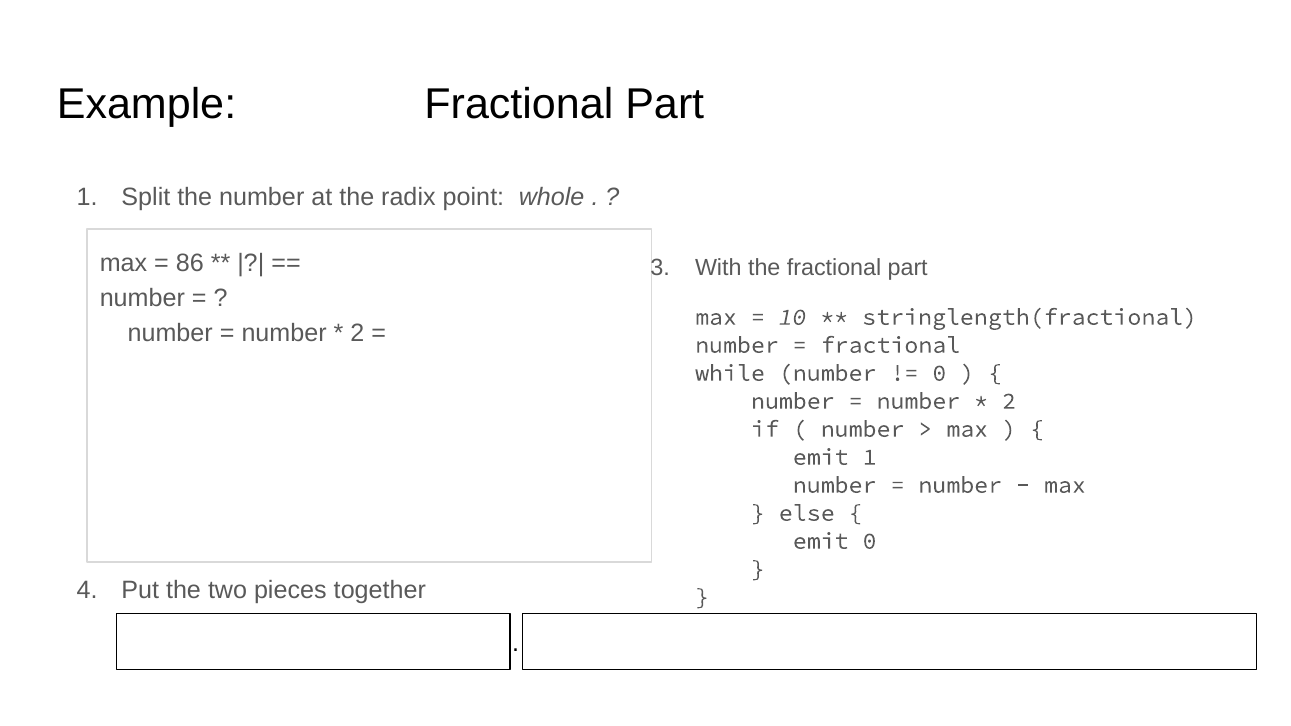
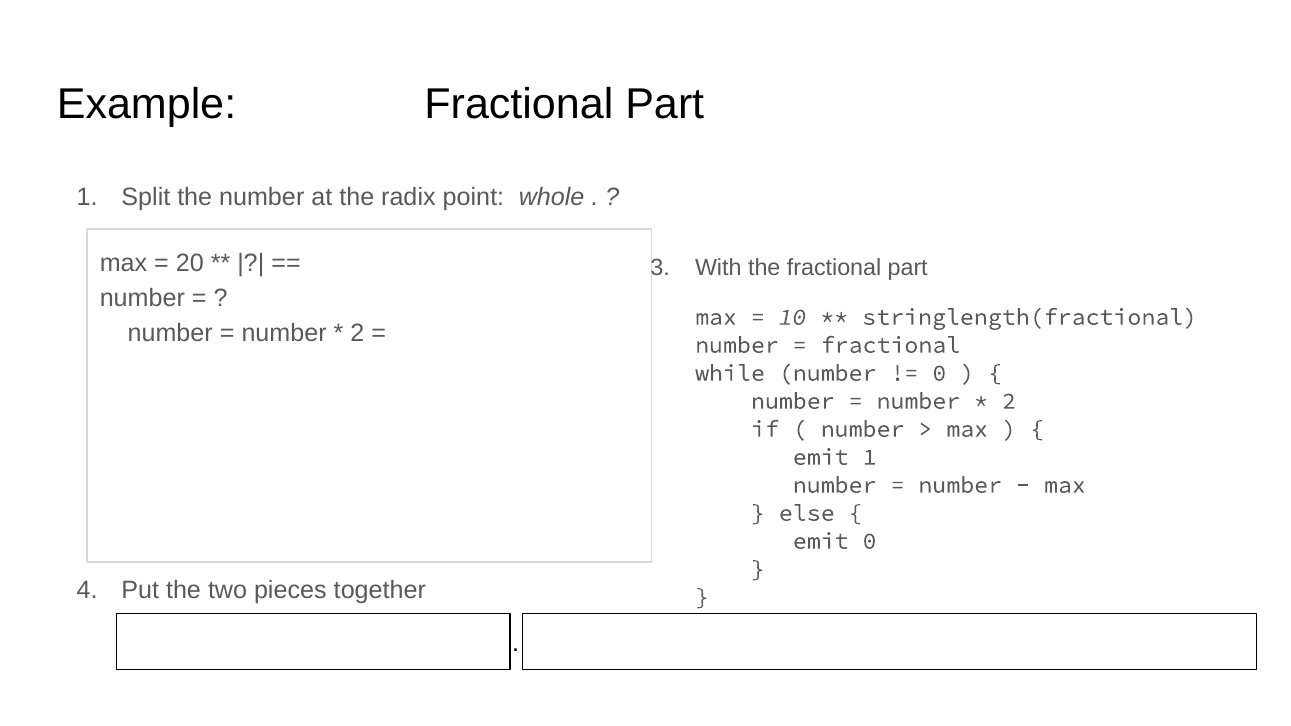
86: 86 -> 20
